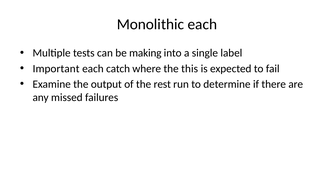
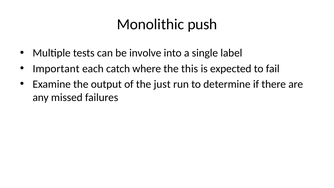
Monolithic each: each -> push
making: making -> involve
rest: rest -> just
